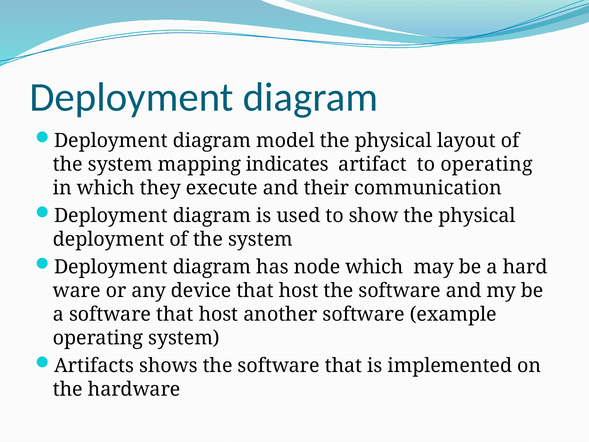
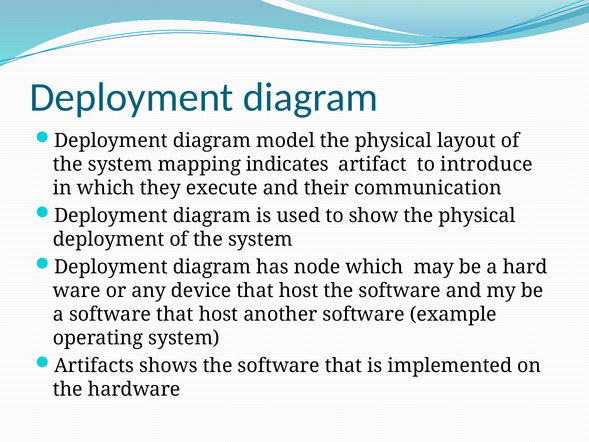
to operating: operating -> introduce
